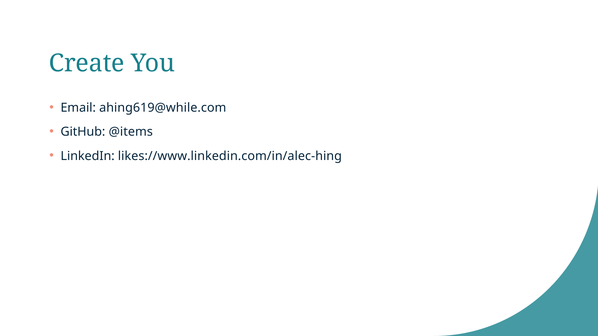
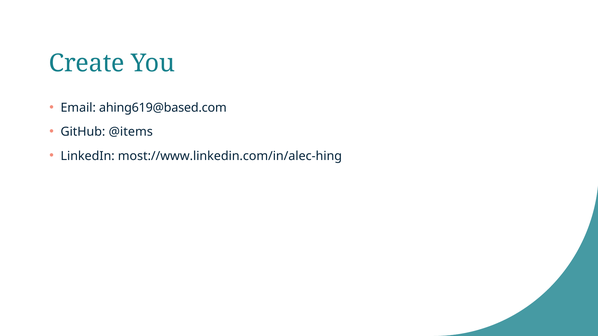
ahing619@while.com: ahing619@while.com -> ahing619@based.com
likes://www.linkedin.com/in/alec-hing: likes://www.linkedin.com/in/alec-hing -> most://www.linkedin.com/in/alec-hing
